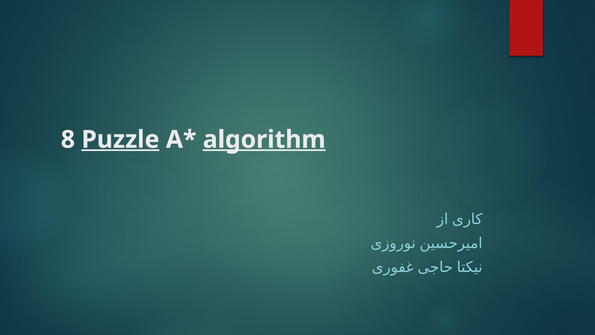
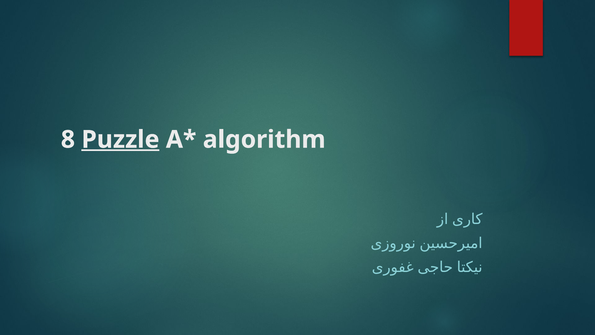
algorithm underline: present -> none
